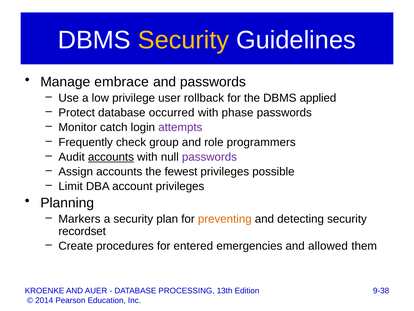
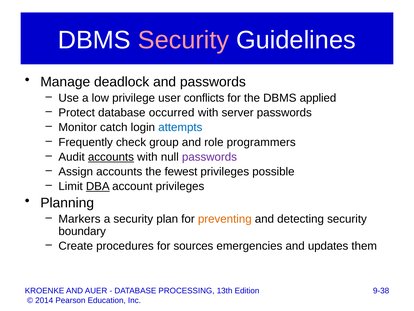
Security at (184, 40) colour: yellow -> pink
embrace: embrace -> deadlock
rollback: rollback -> conflicts
phase: phase -> server
attempts colour: purple -> blue
DBA underline: none -> present
recordset: recordset -> boundary
entered: entered -> sources
allowed: allowed -> updates
